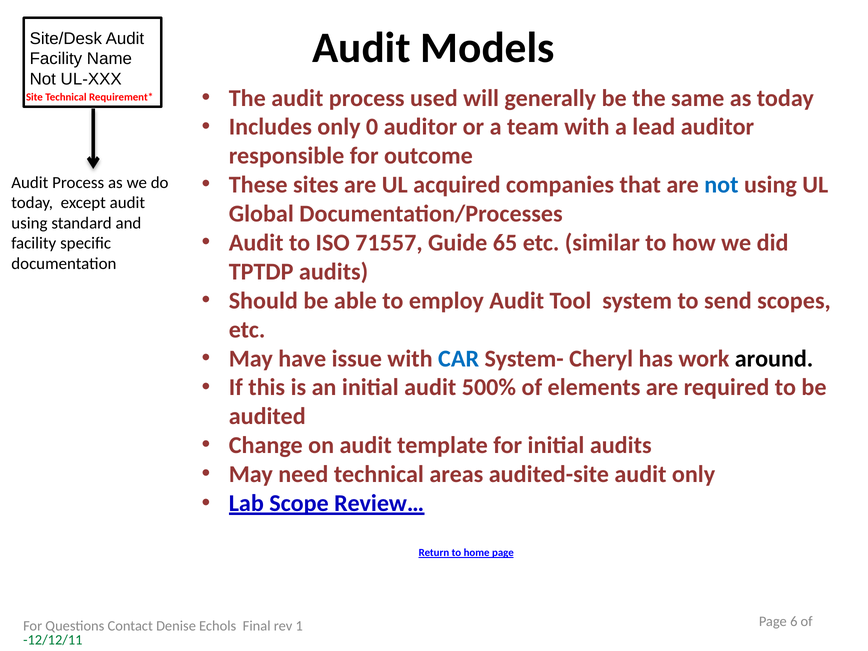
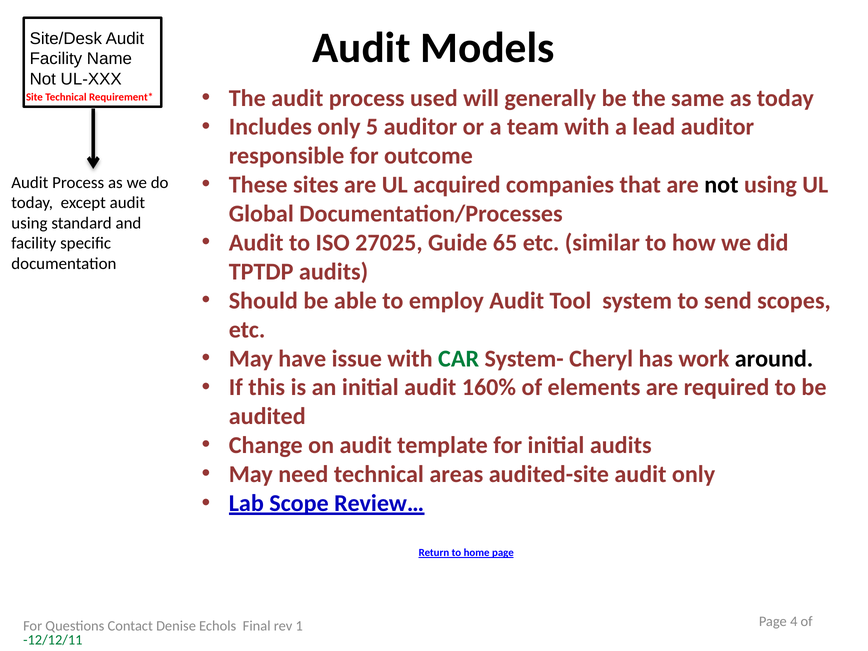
0: 0 -> 5
not at (721, 185) colour: blue -> black
71557: 71557 -> 27025
CAR colour: blue -> green
500%: 500% -> 160%
6: 6 -> 4
